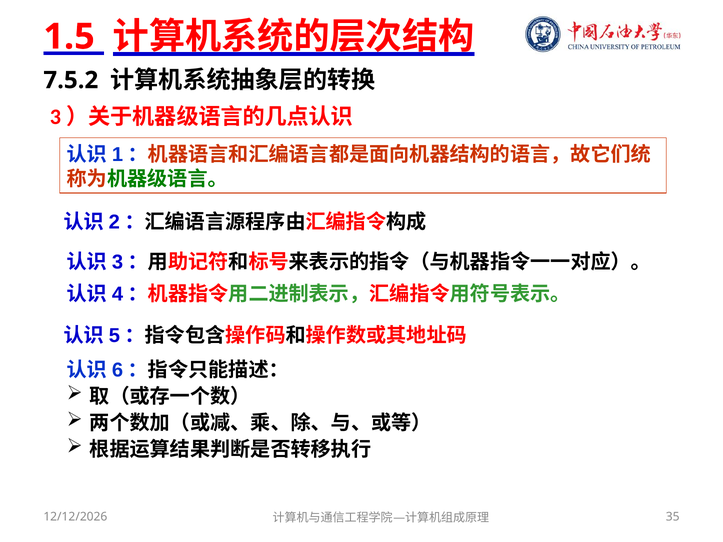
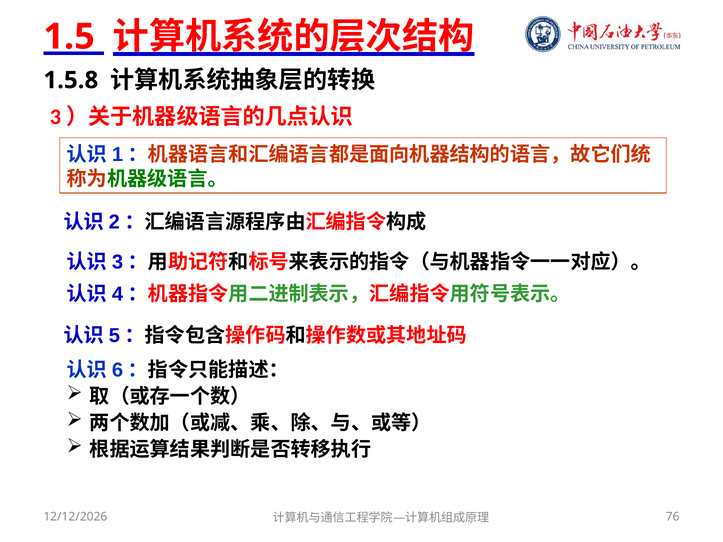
7.5.2: 7.5.2 -> 1.5.8
35: 35 -> 76
